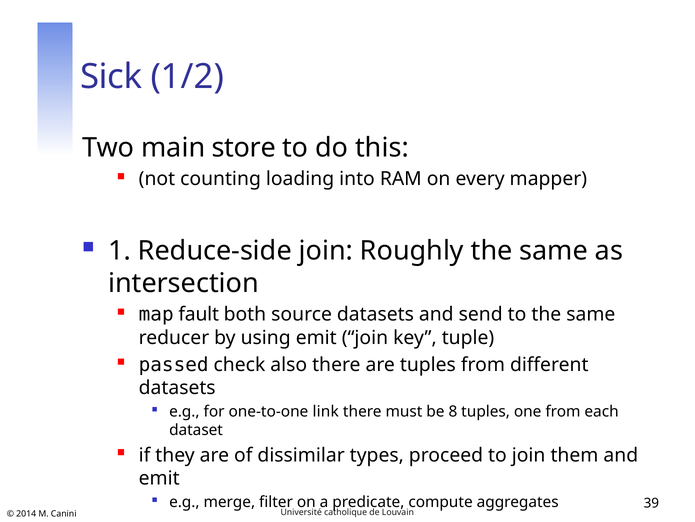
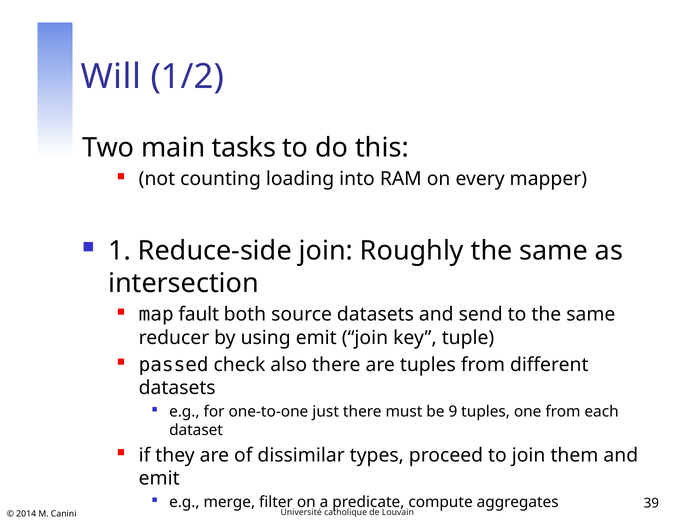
Sick: Sick -> Will
store: store -> tasks
link: link -> just
8: 8 -> 9
